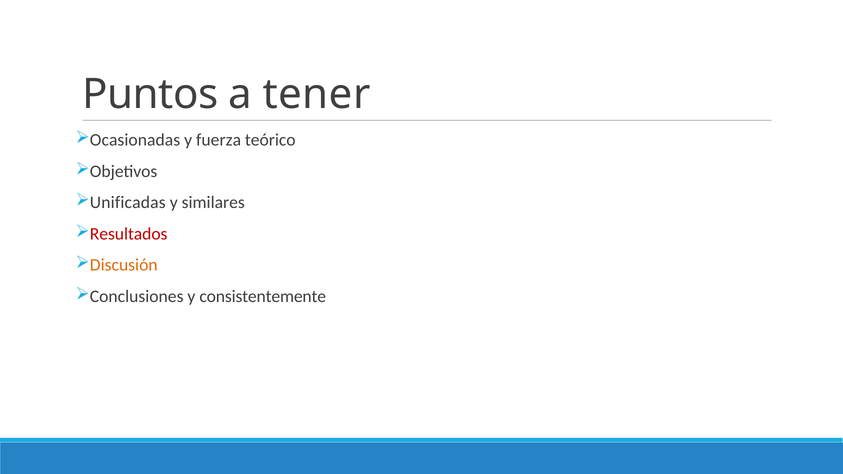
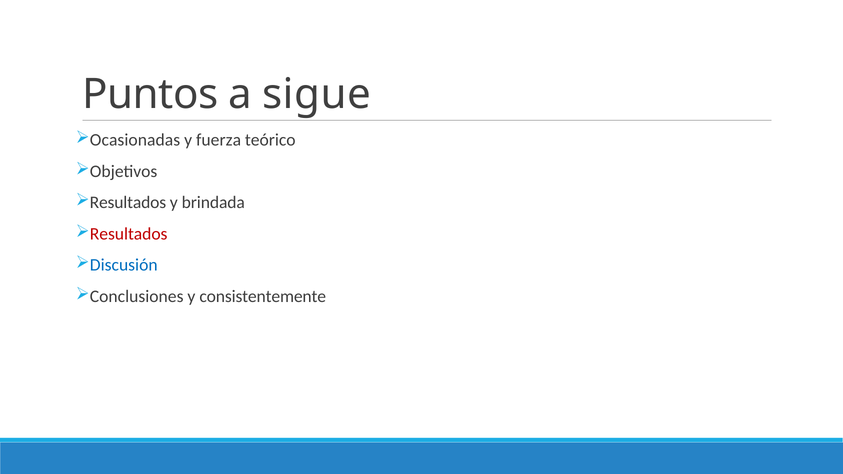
tener: tener -> sigue
Unificadas at (128, 203): Unificadas -> Resultados
similares: similares -> brindada
Discusión colour: orange -> blue
